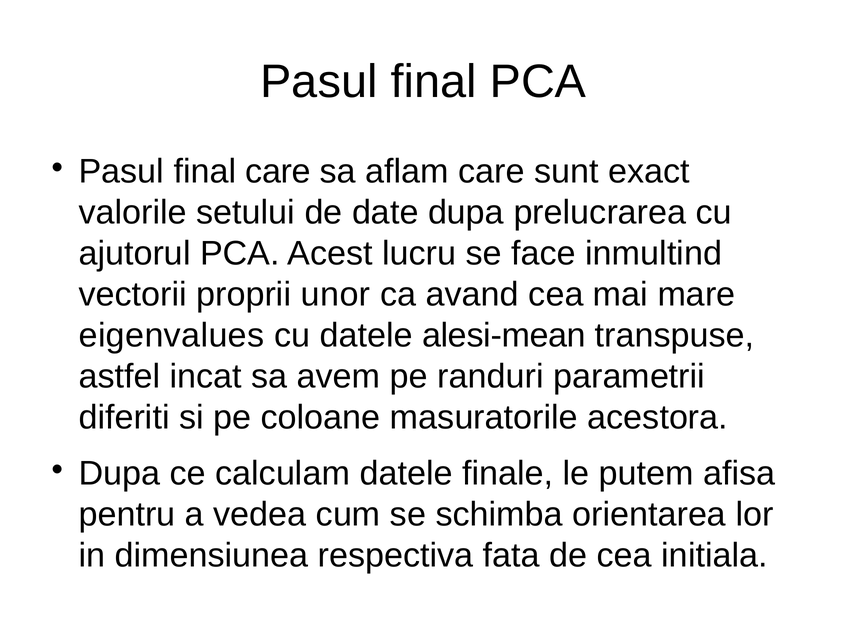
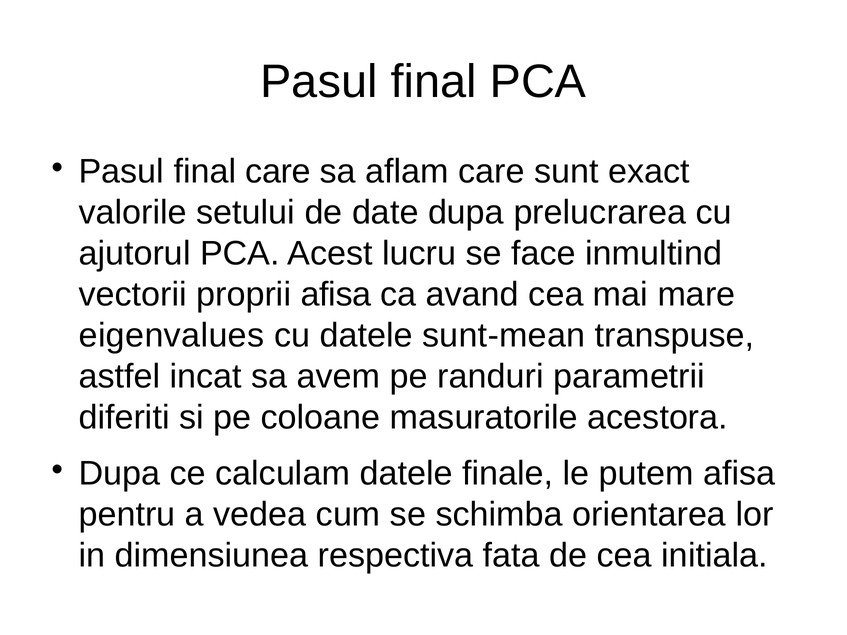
proprii unor: unor -> afisa
alesi-mean: alesi-mean -> sunt-mean
